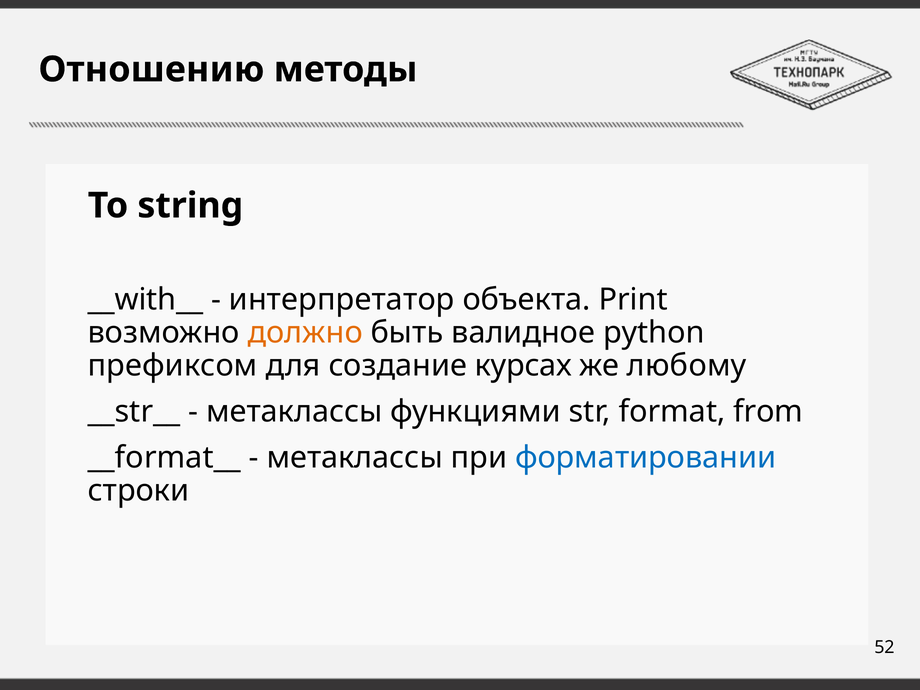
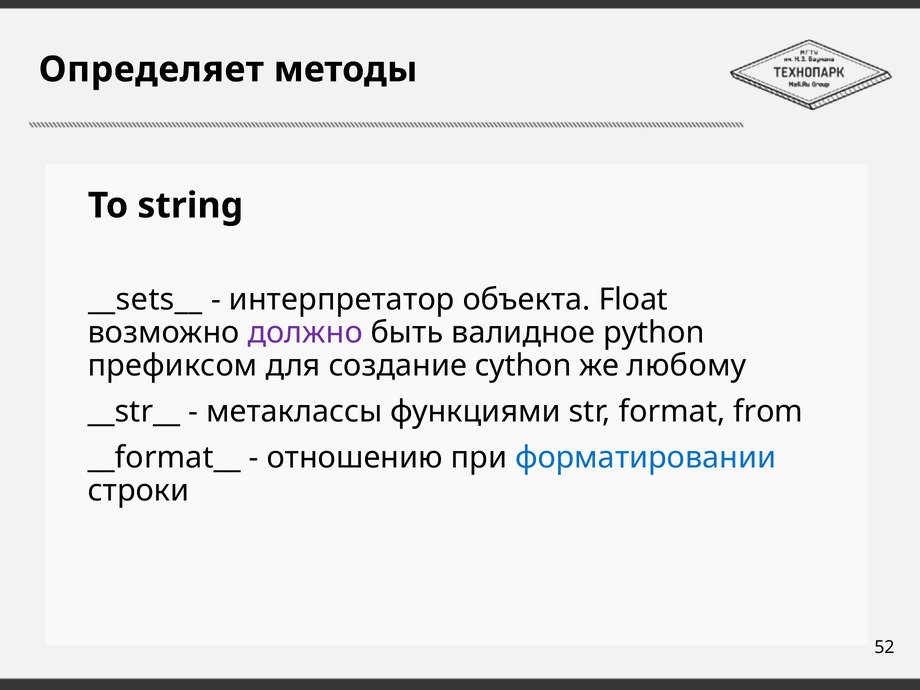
Отношению: Отношению -> Определяет
__with__: __with__ -> __sets__
Print: Print -> Float
должно colour: orange -> purple
курсах: курсах -> cython
метаклассы at (355, 458): метаклассы -> отношению
